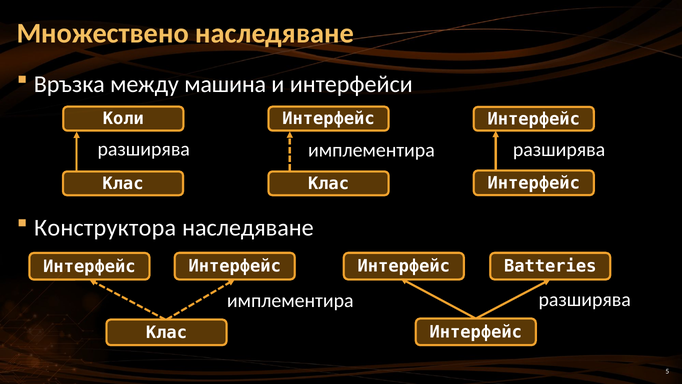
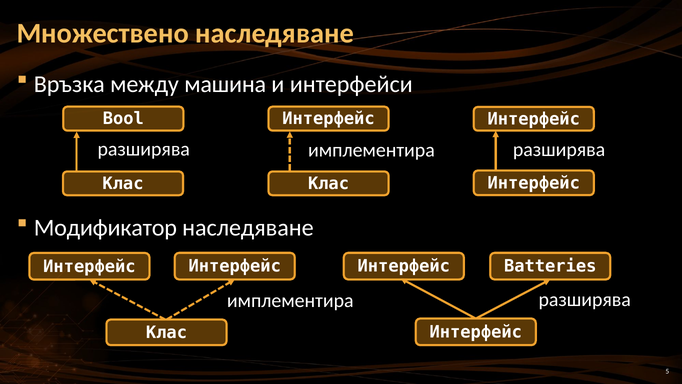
Коли: Коли -> Bool
Конструктора: Конструктора -> Модификатор
